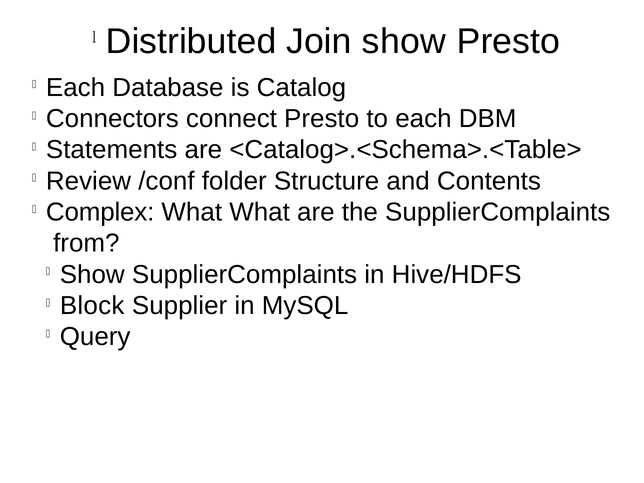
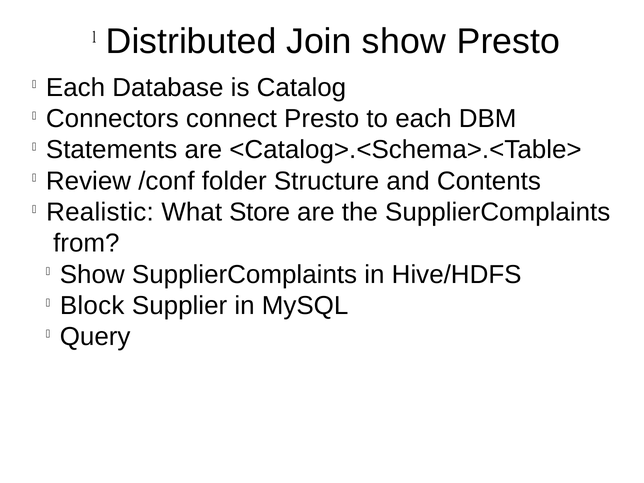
Complex: Complex -> Realistic
What What: What -> Store
